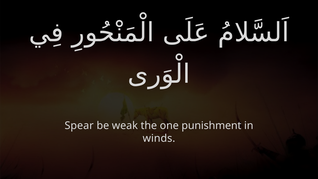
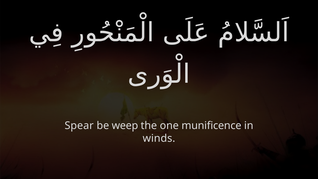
weak: weak -> weep
punishment: punishment -> munificence
